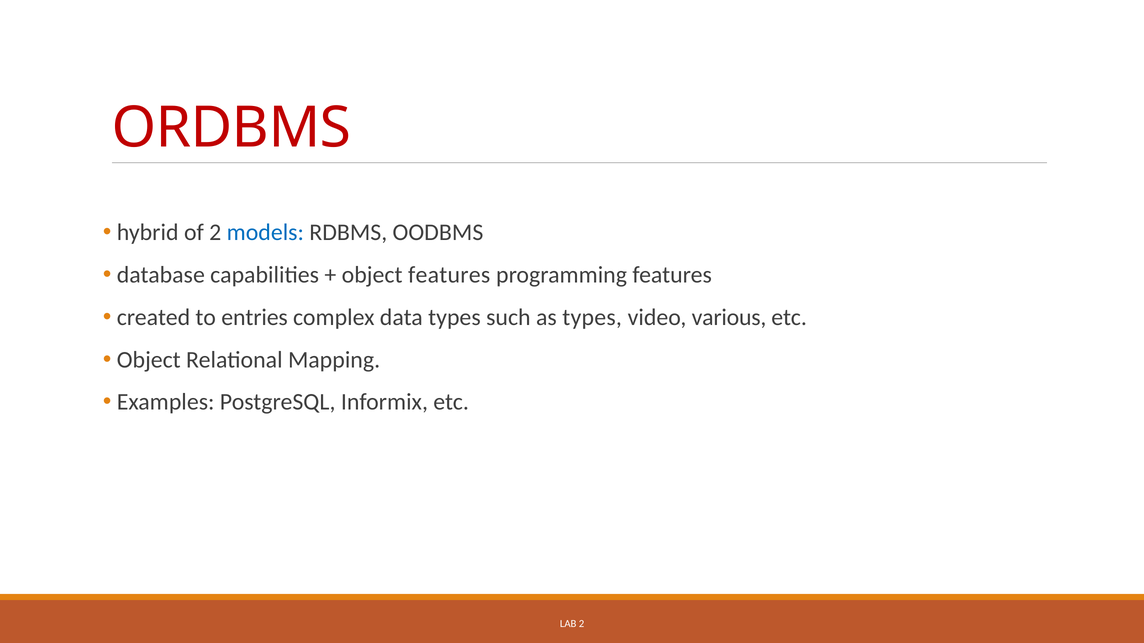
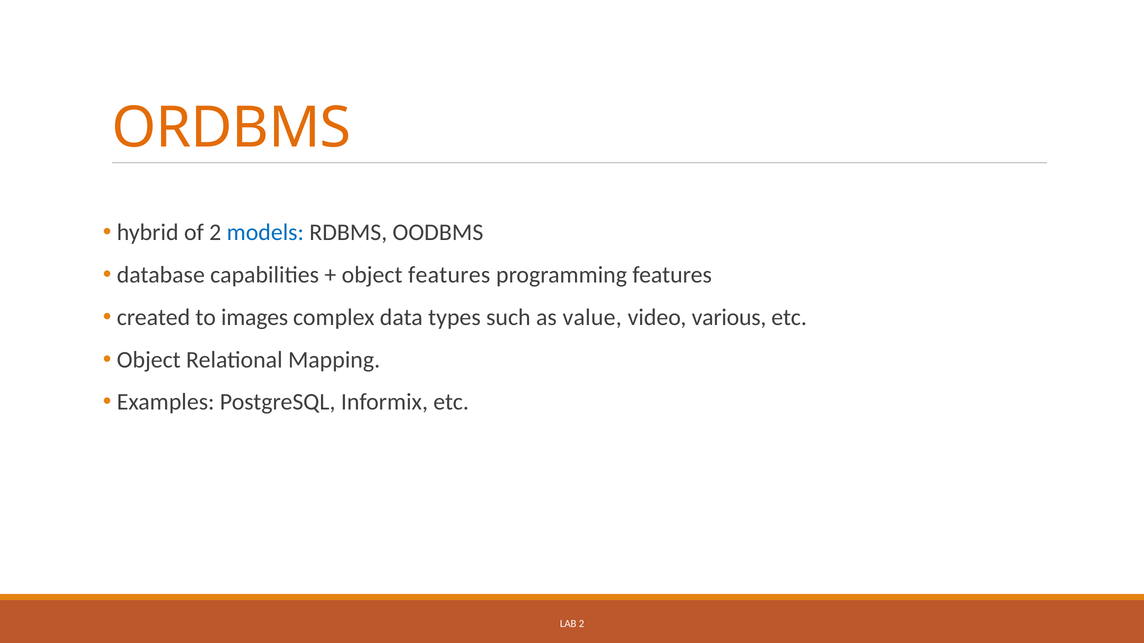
ORDBMS colour: red -> orange
entries: entries -> images
as types: types -> value
